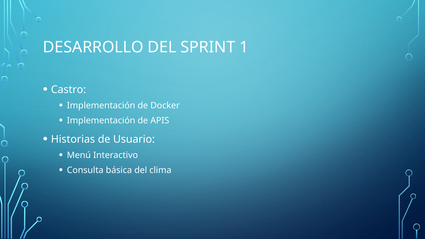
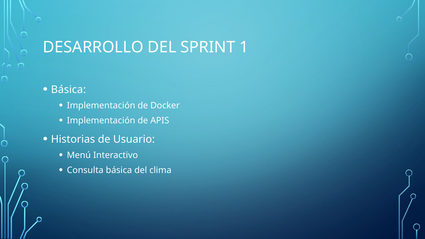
Castro at (68, 90): Castro -> Básica
